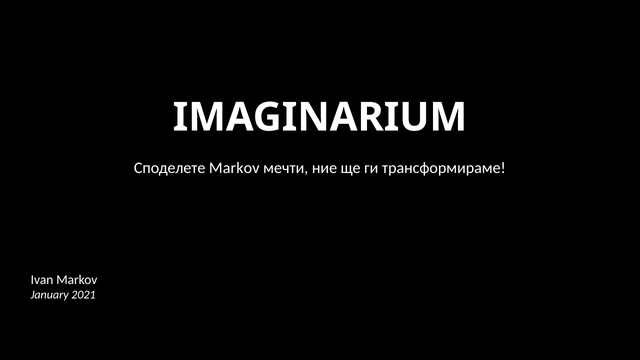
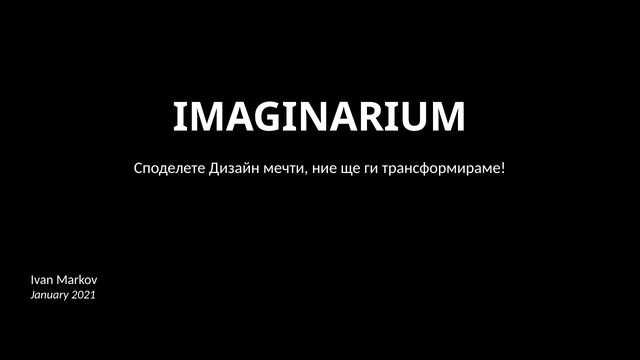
Споделете Markov: Markov -> Дизайн
